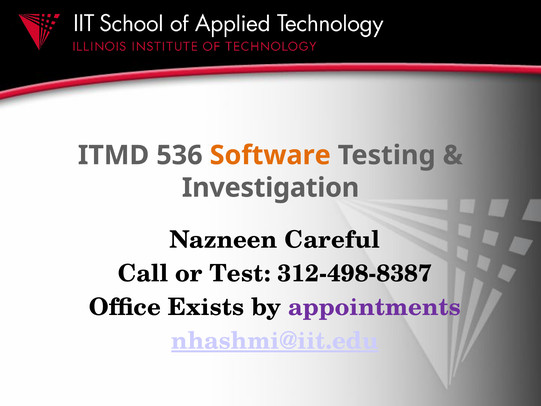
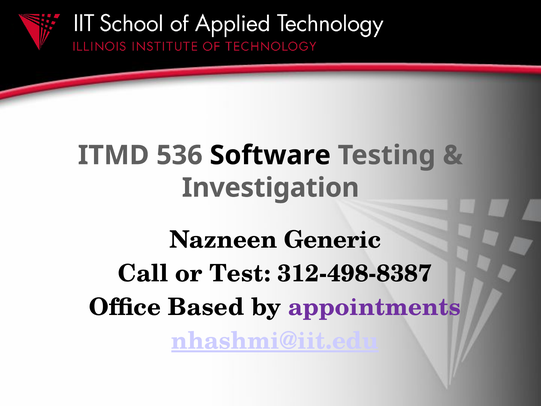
Software colour: orange -> black
Careful: Careful -> Generic
Exists: Exists -> Based
